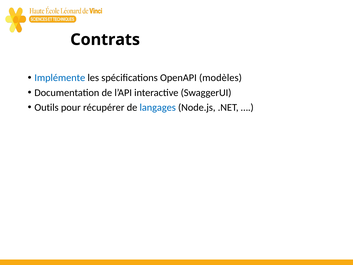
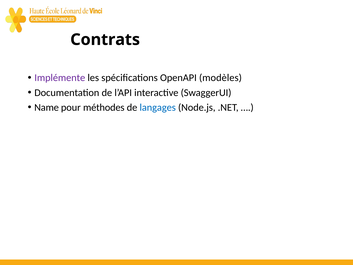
Implémente colour: blue -> purple
Outils: Outils -> Name
récupérer: récupérer -> méthodes
